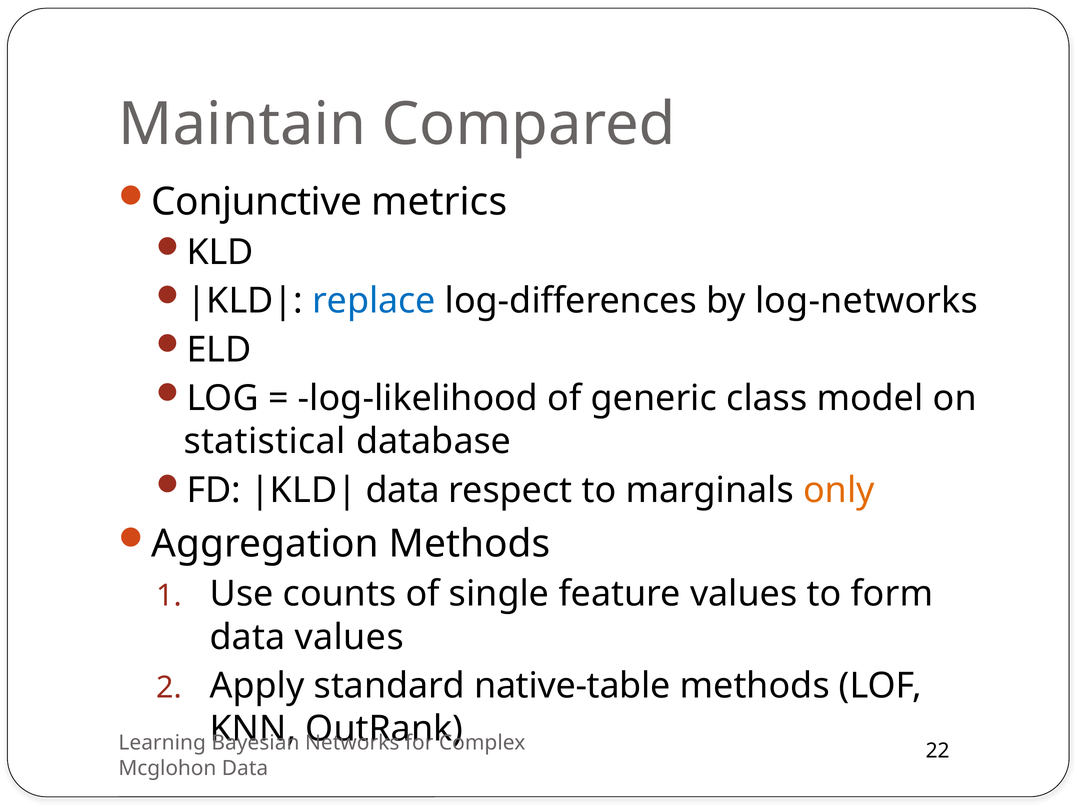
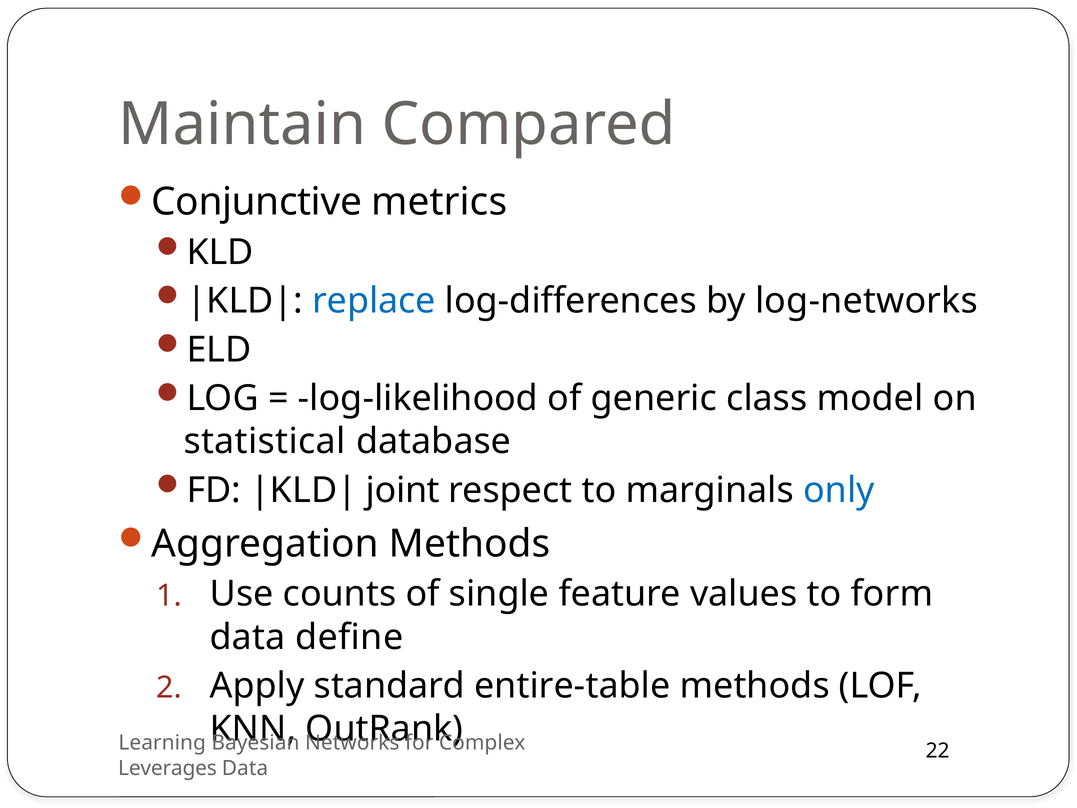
data at (403, 490): data -> joint
only colour: orange -> blue
data values: values -> define
native-table: native-table -> entire-table
Mcglohon: Mcglohon -> Leverages
